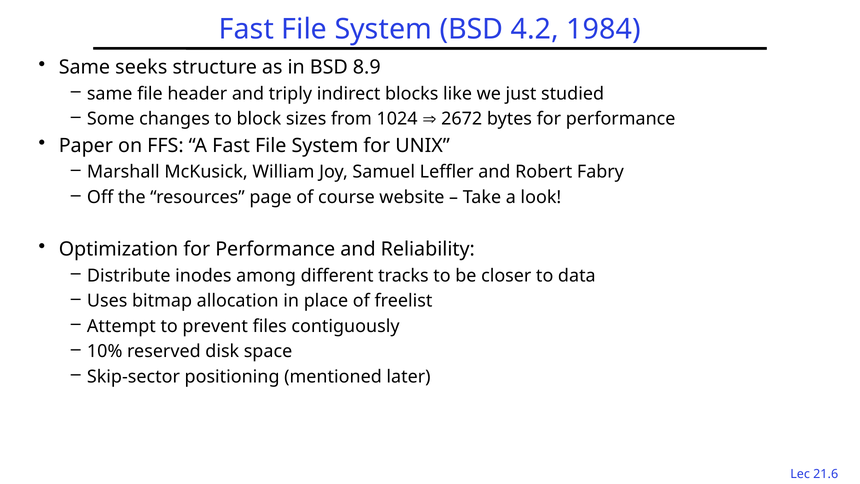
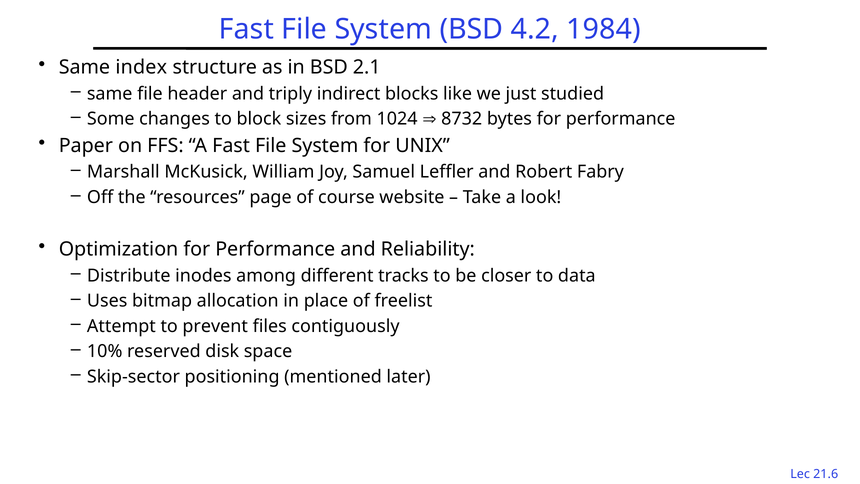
seeks: seeks -> index
8.9: 8.9 -> 2.1
2672: 2672 -> 8732
